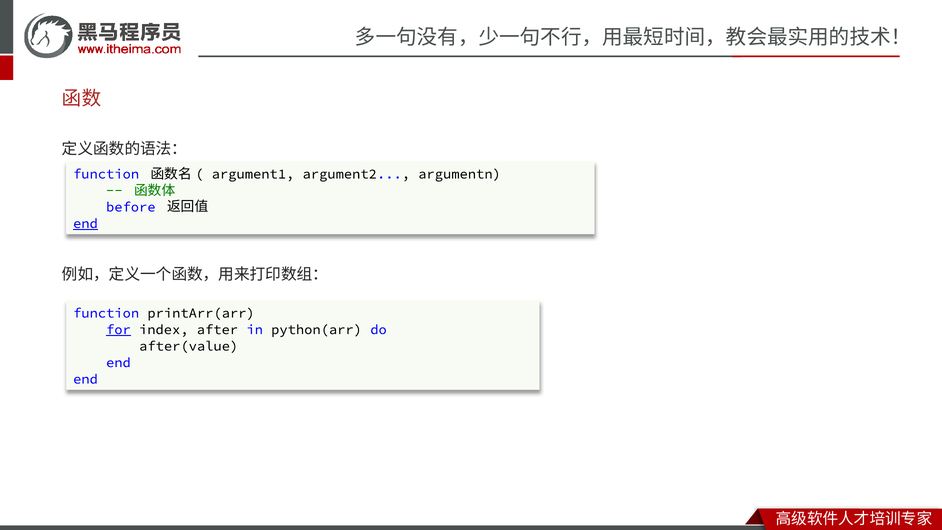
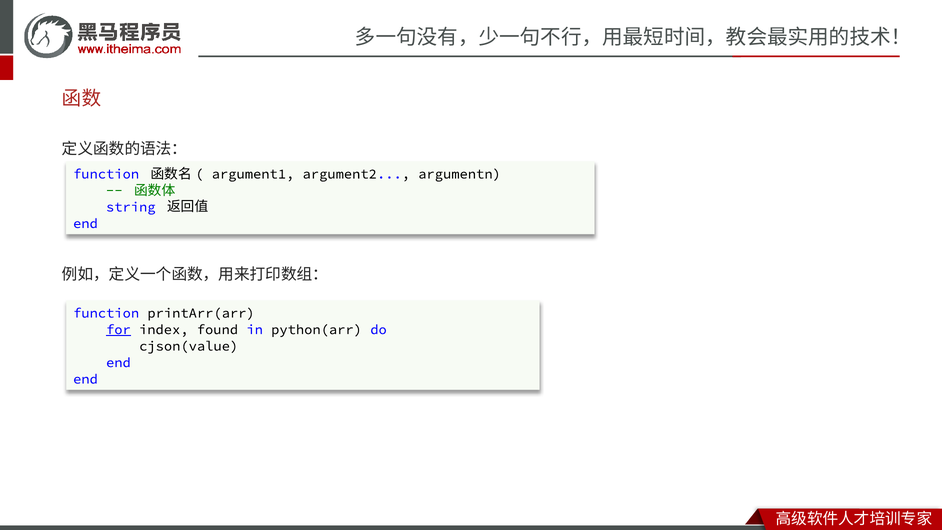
before: before -> string
end at (85, 223) underline: present -> none
after: after -> found
after(value: after(value -> cjson(value
